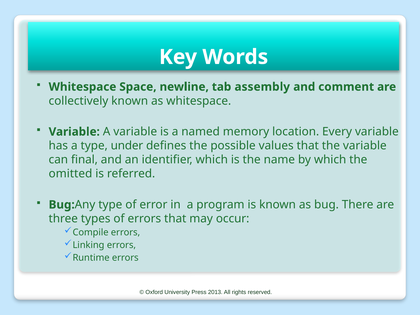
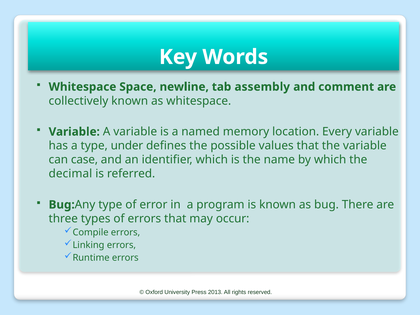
final: final -> case
omitted: omitted -> decimal
